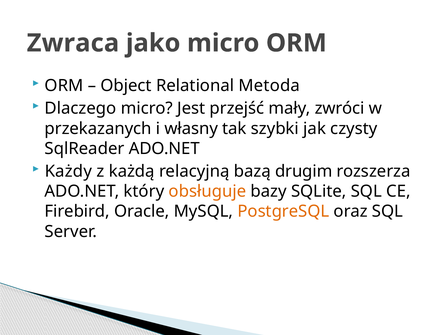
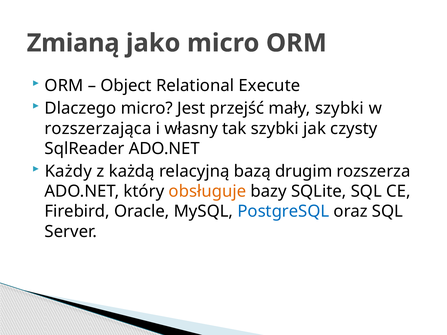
Zwraca: Zwraca -> Zmianą
Metoda: Metoda -> Execute
mały zwróci: zwróci -> szybki
przekazanych: przekazanych -> rozszerzająca
PostgreSQL colour: orange -> blue
